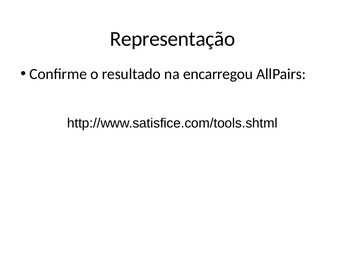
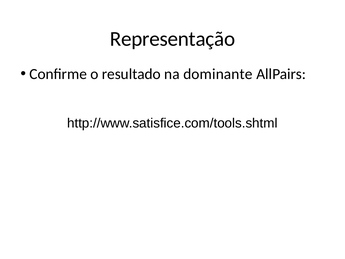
encarregou: encarregou -> dominante
